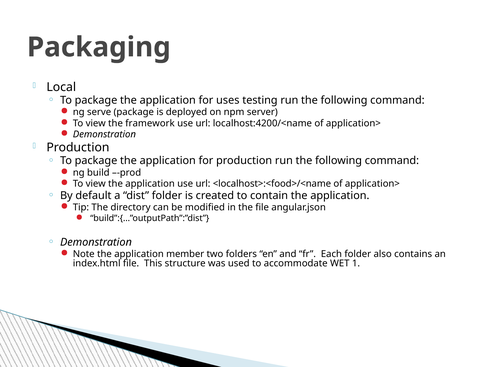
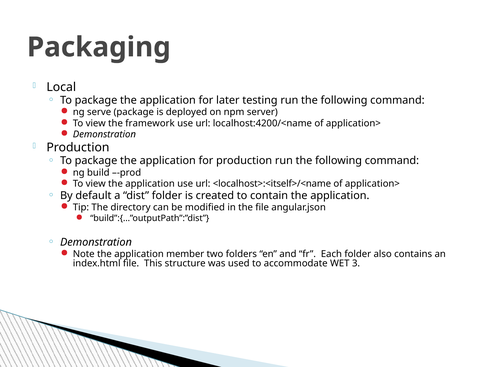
uses: uses -> later
<localhost>:<food>/<name: <localhost>:<food>/<name -> <localhost>:<itself>/<name
1: 1 -> 3
